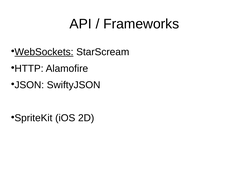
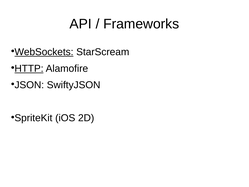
HTTP underline: none -> present
